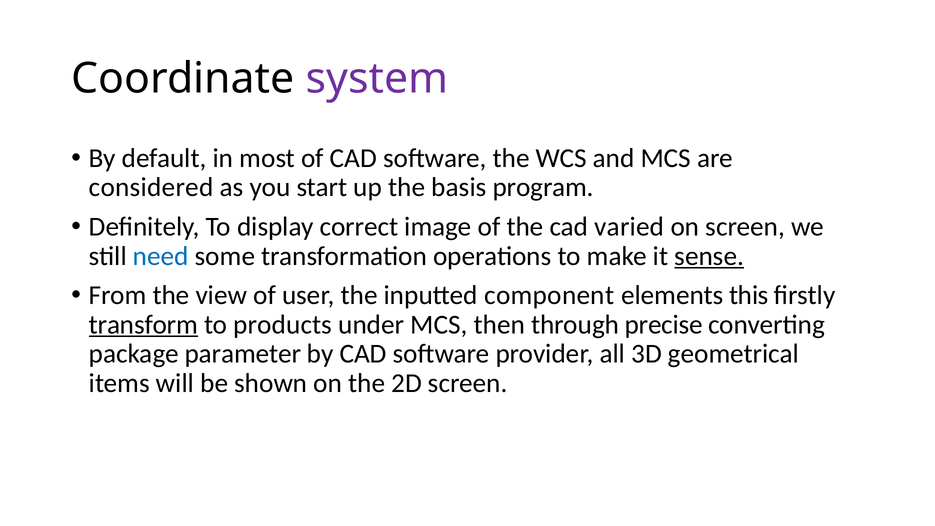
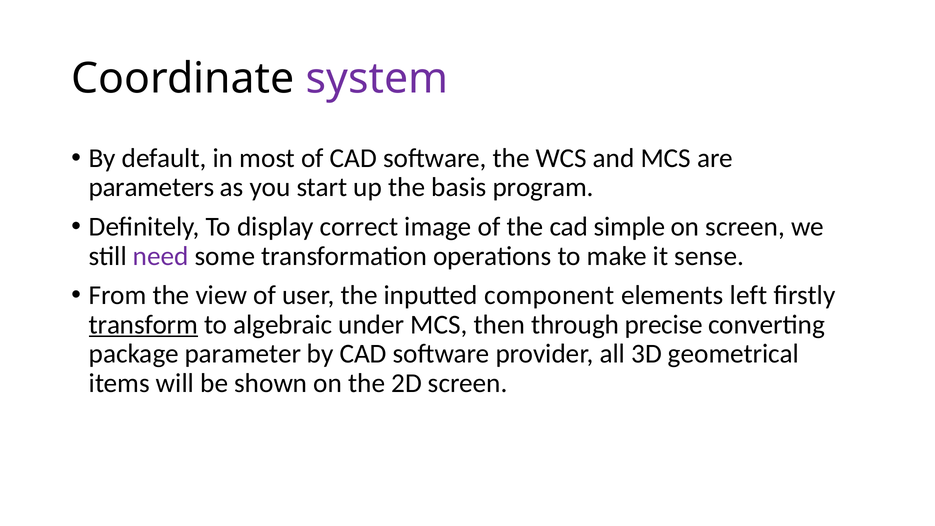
considered: considered -> parameters
varied: varied -> simple
need colour: blue -> purple
sense underline: present -> none
this: this -> left
products: products -> algebraic
